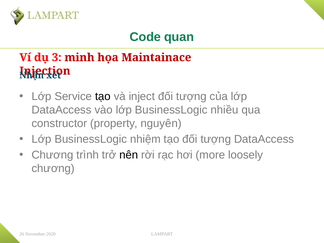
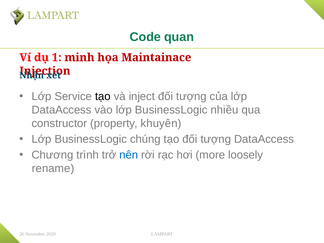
3: 3 -> 1
nguyên: nguyên -> khuyên
nhiệm: nhiệm -> chúng
nên colour: black -> blue
chương at (53, 168): chương -> rename
